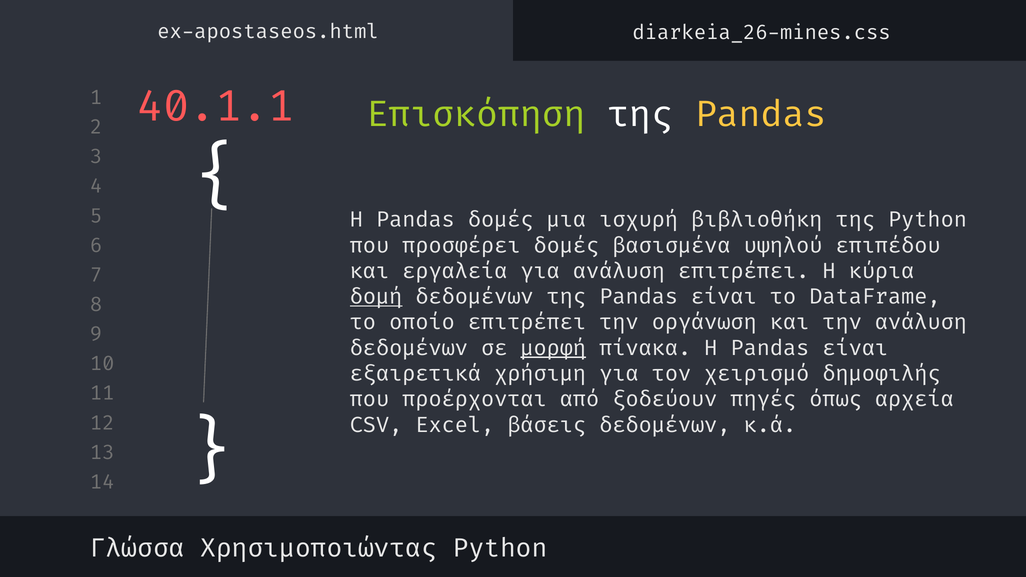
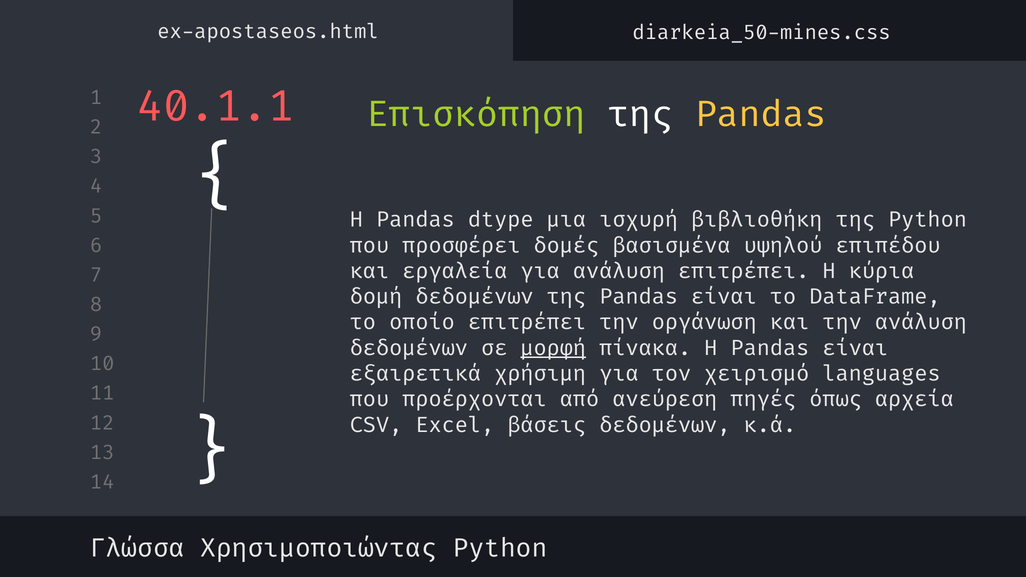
diarkeia_26-mines.css: diarkeia_26-mines.css -> diarkeia_50-mines.css
Pandas δομές: δομές -> dtype
δομή underline: present -> none
δημοφιλής: δημοφιλής -> languages
ξοδεύουν: ξοδεύουν -> ανεύρεση
